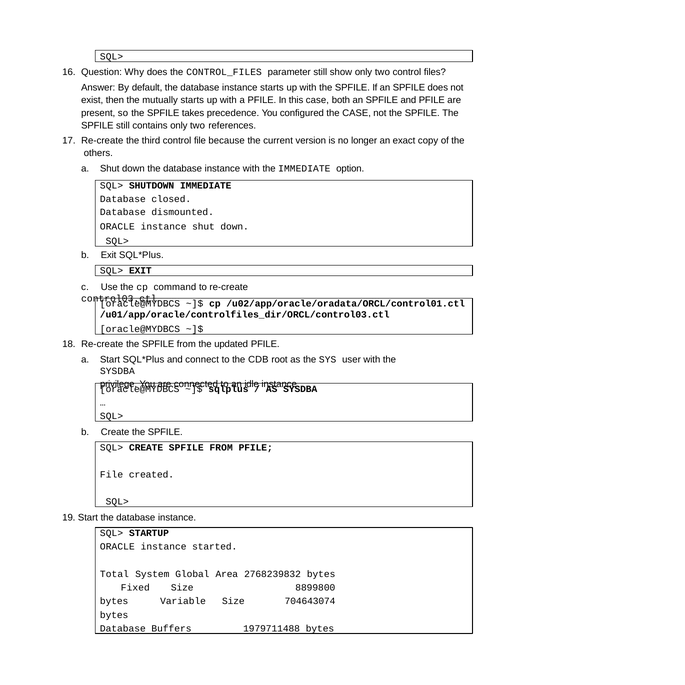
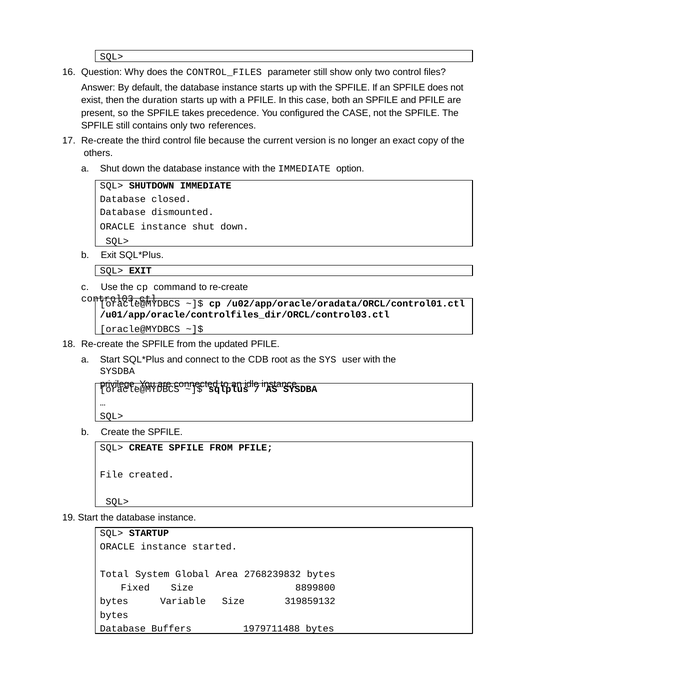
mutually: mutually -> duration
704643074: 704643074 -> 319859132
